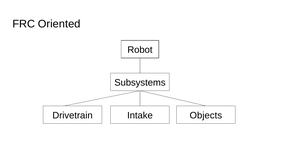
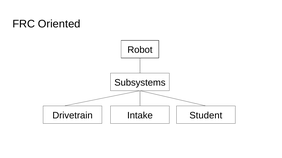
Objects: Objects -> Student
